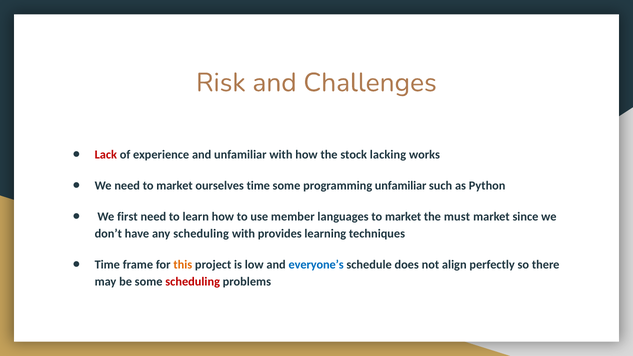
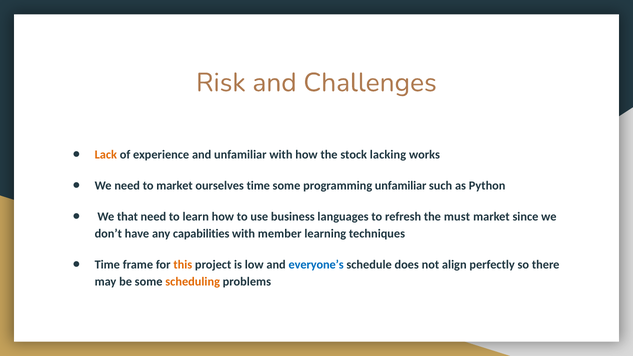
Lack colour: red -> orange
first: first -> that
member: member -> business
languages to market: market -> refresh
any scheduling: scheduling -> capabilities
provides: provides -> member
scheduling at (193, 282) colour: red -> orange
